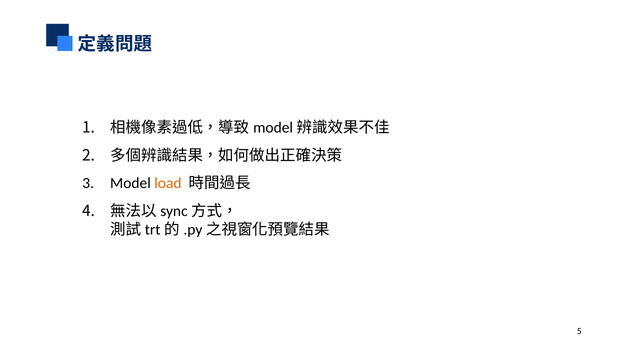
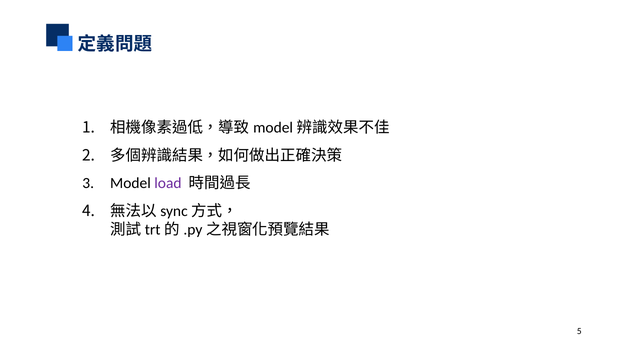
load colour: orange -> purple
